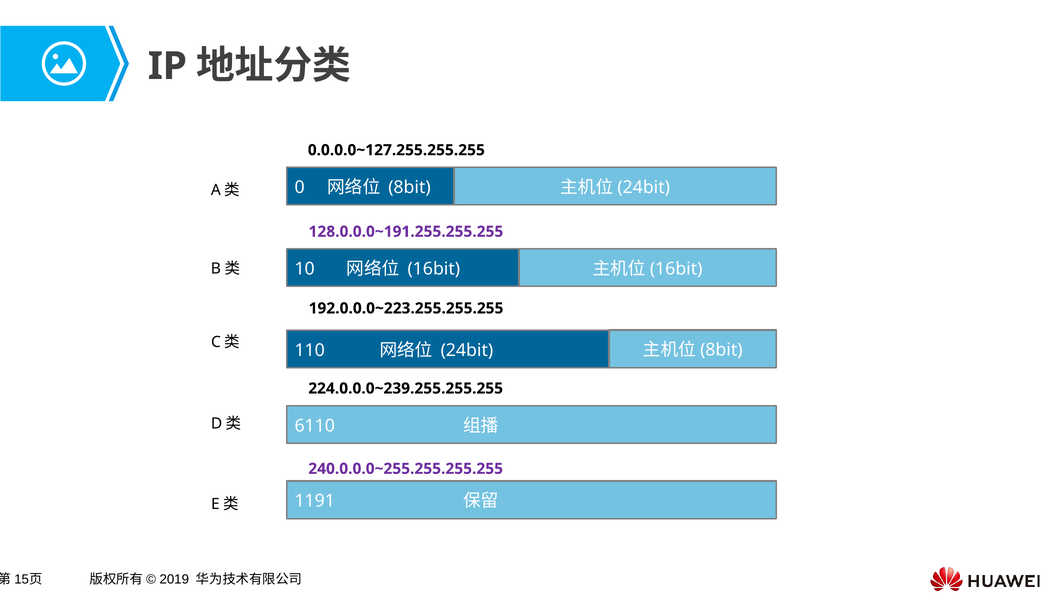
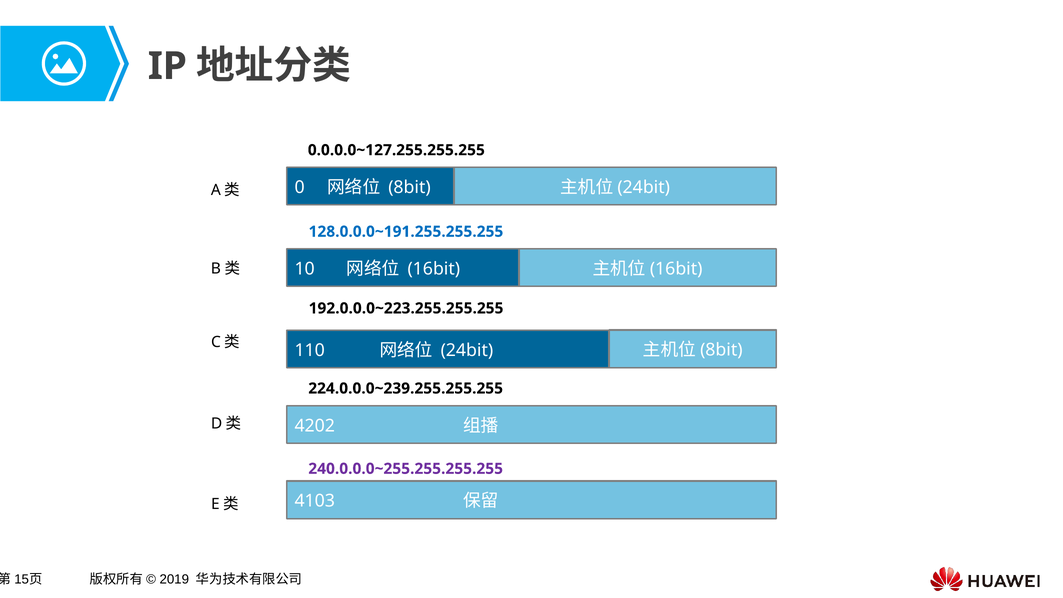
128.0.0.0~191.255.255.255 colour: purple -> blue
6110: 6110 -> 4202
1191: 1191 -> 4103
